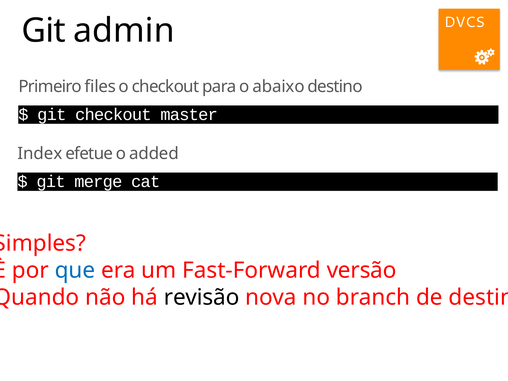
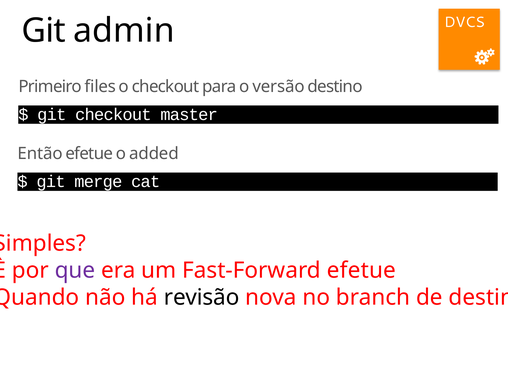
abaixo: abaixo -> versão
Index: Index -> Então
que colour: blue -> purple
Fast-Forward versão: versão -> efetue
